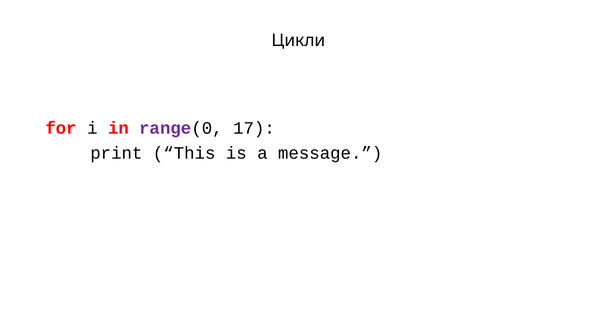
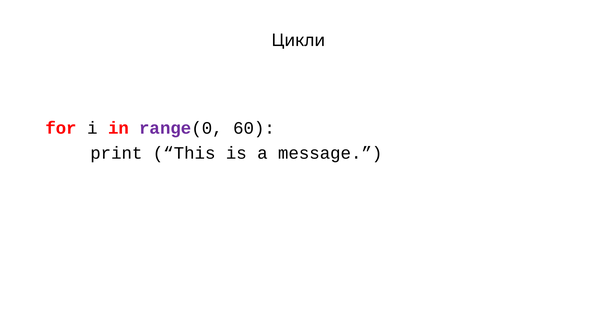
17: 17 -> 60
